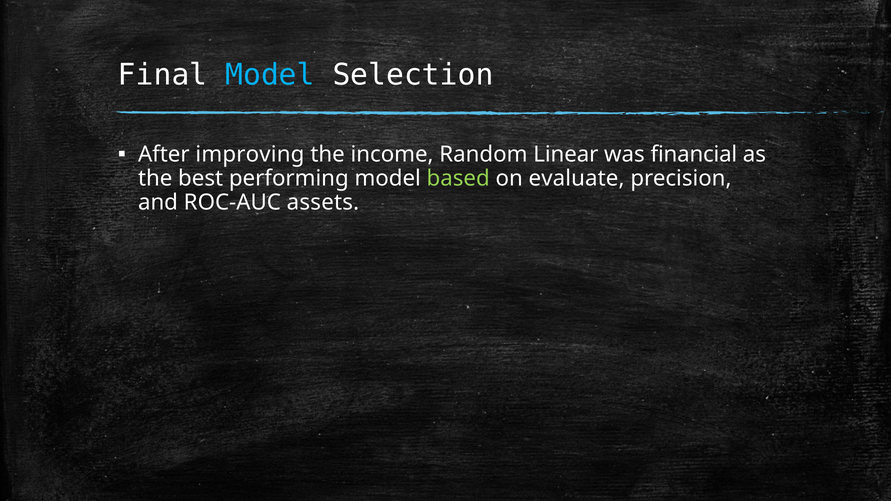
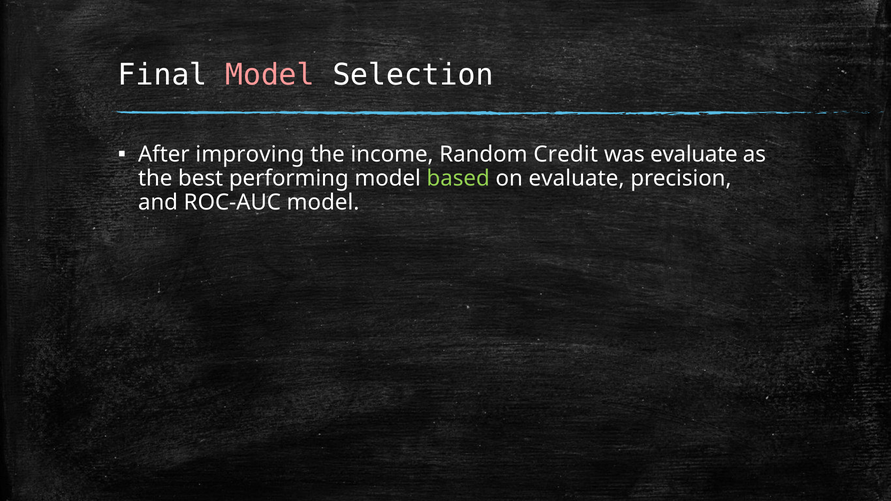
Model at (270, 75) colour: light blue -> pink
Linear: Linear -> Credit
was financial: financial -> evaluate
ROC-AUC assets: assets -> model
